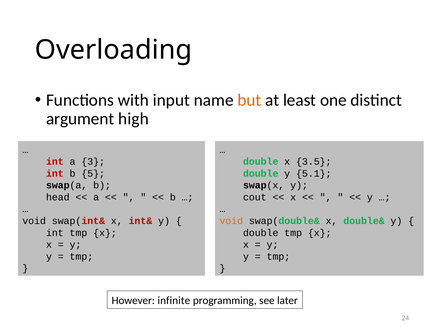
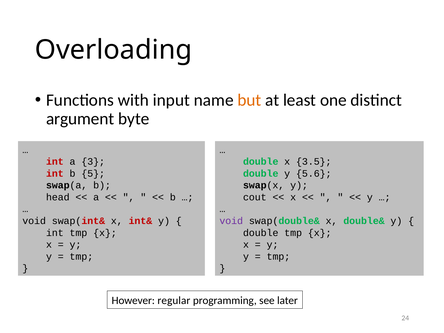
high: high -> byte
5.1: 5.1 -> 5.6
void at (231, 221) colour: orange -> purple
infinite: infinite -> regular
